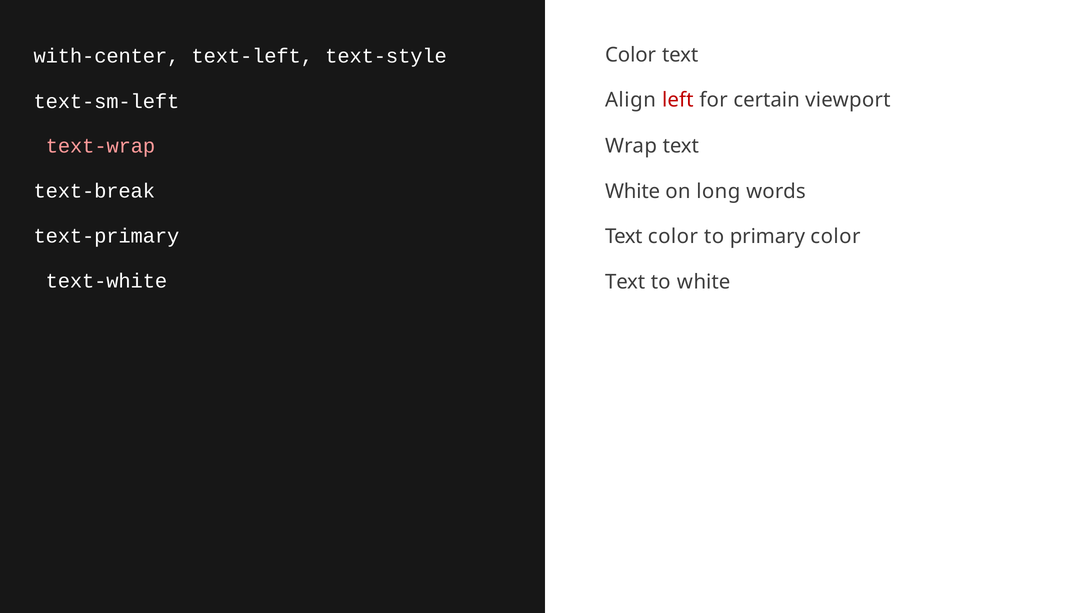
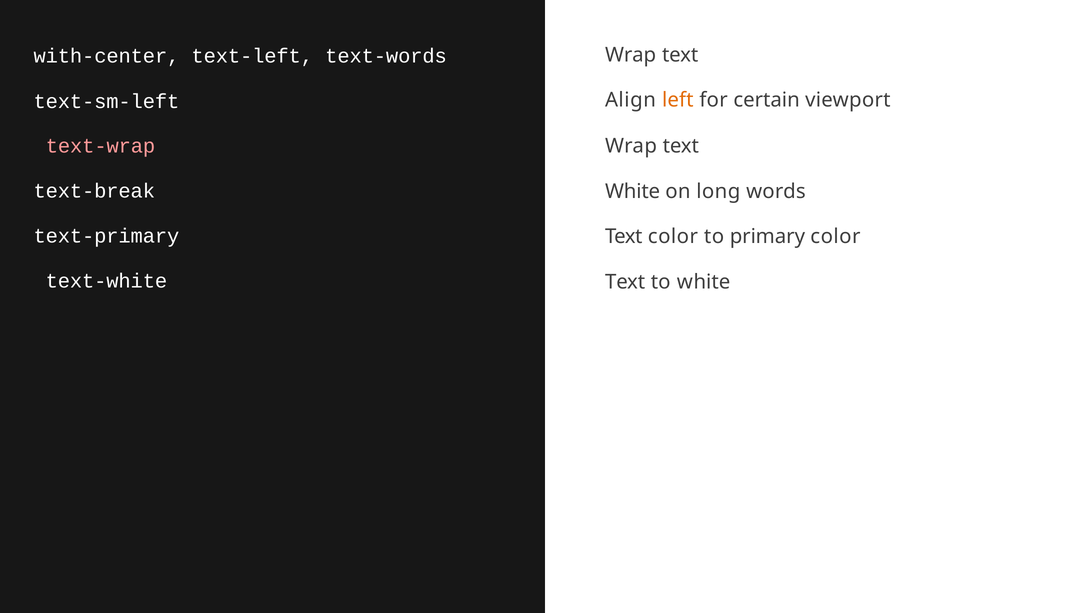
text-style: text-style -> text-words
Color at (631, 55): Color -> Wrap
left colour: red -> orange
